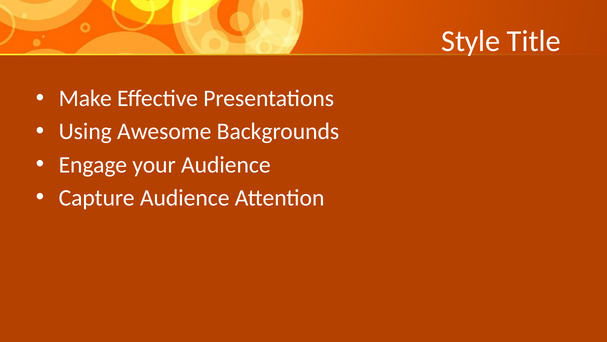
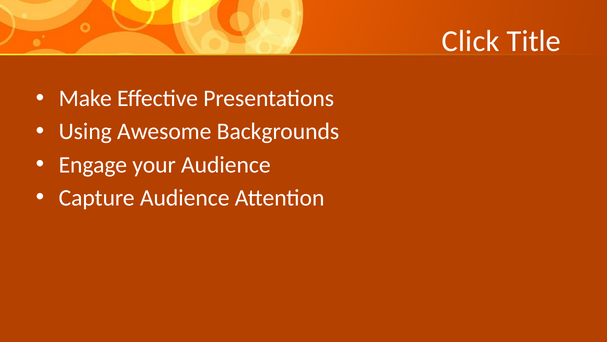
Style: Style -> Click
